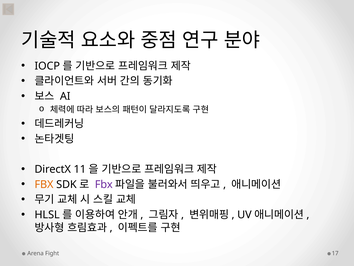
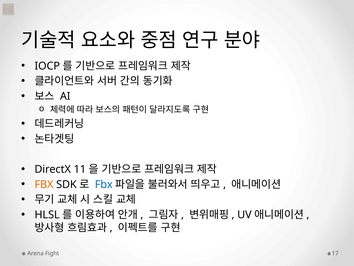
Fbx at (104, 184) colour: purple -> blue
